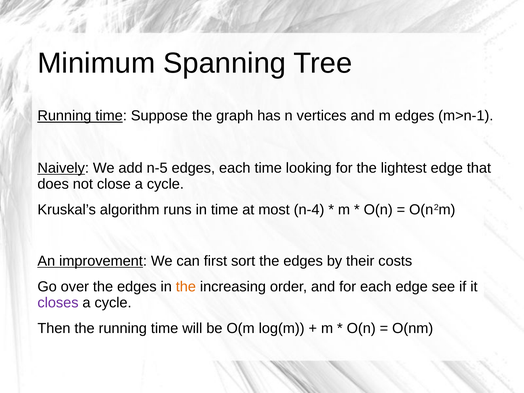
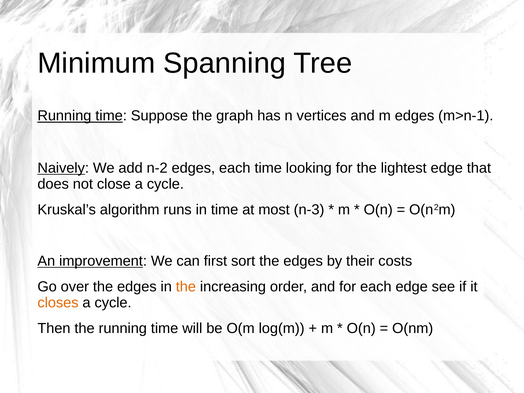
n-5: n-5 -> n-2
n-4: n-4 -> n-3
closes colour: purple -> orange
